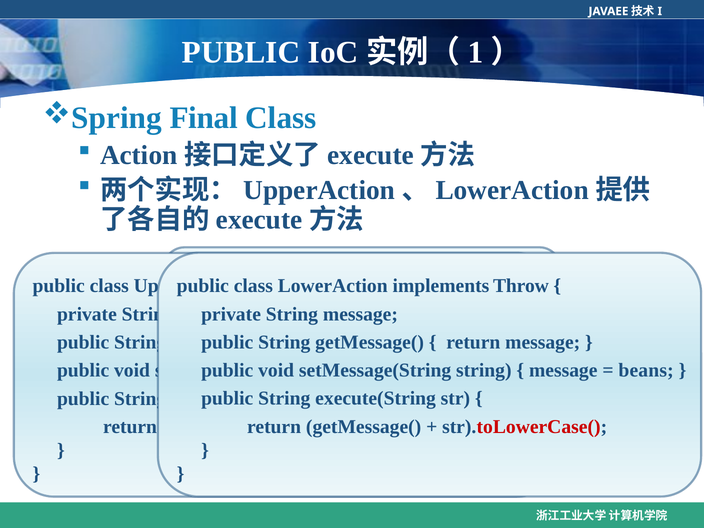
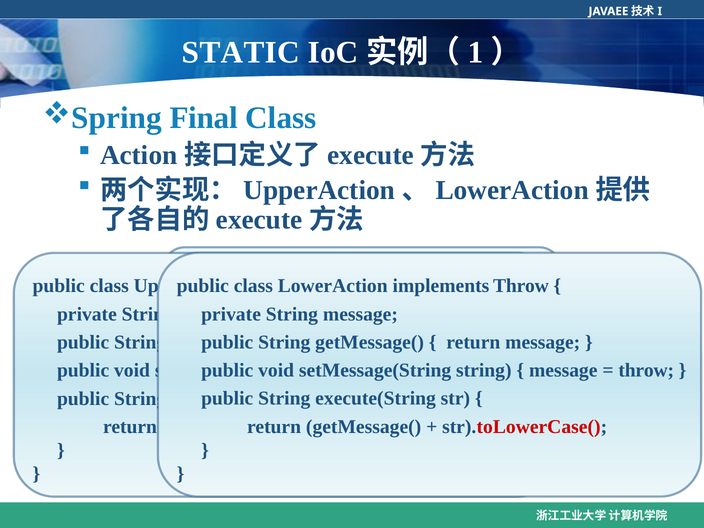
PUBLIC at (241, 53): PUBLIC -> STATIC
beans at (646, 370): beans -> throw
